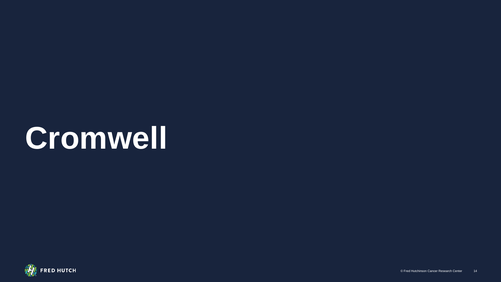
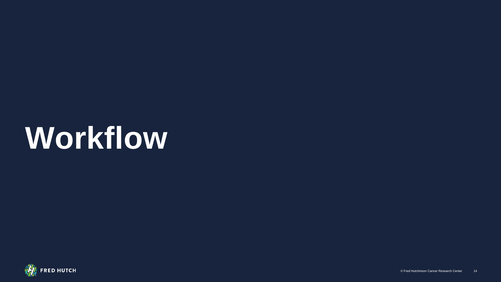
Cromwell: Cromwell -> Workflow
